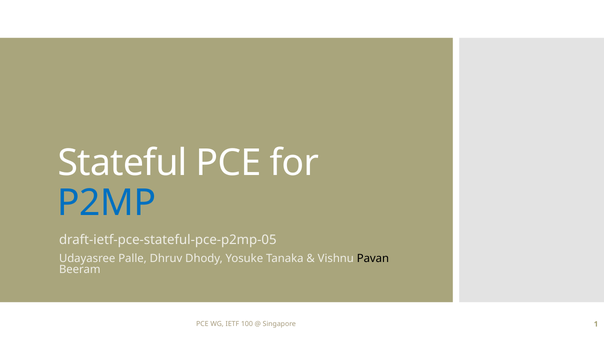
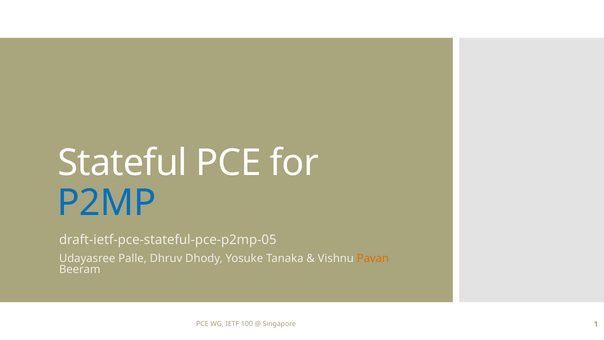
Pavan colour: black -> orange
